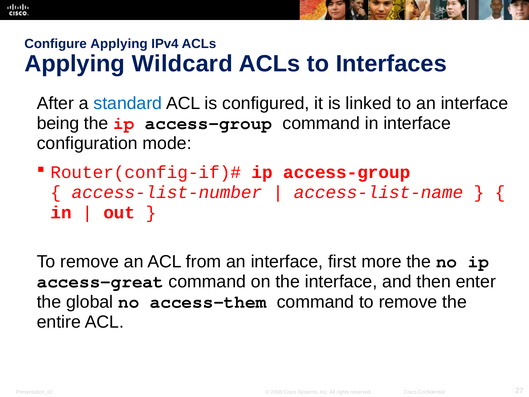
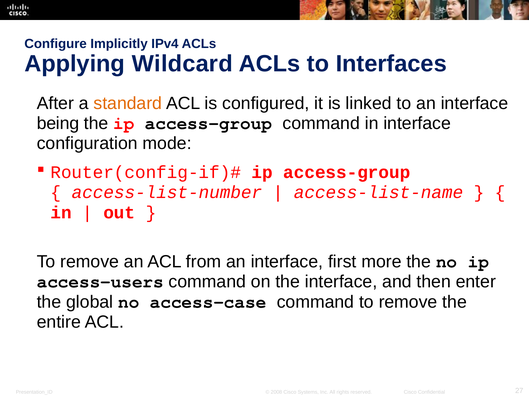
Configure Applying: Applying -> Implicitly
standard colour: blue -> orange
access-great: access-great -> access-users
access-them: access-them -> access-case
